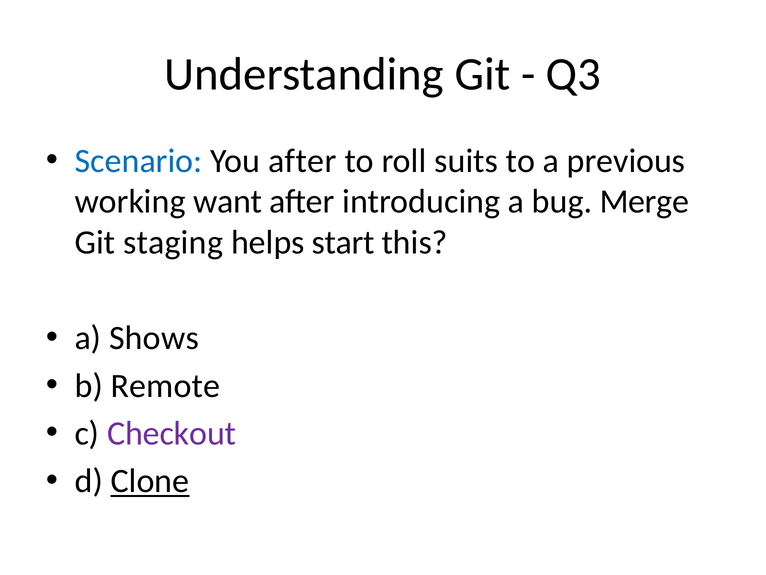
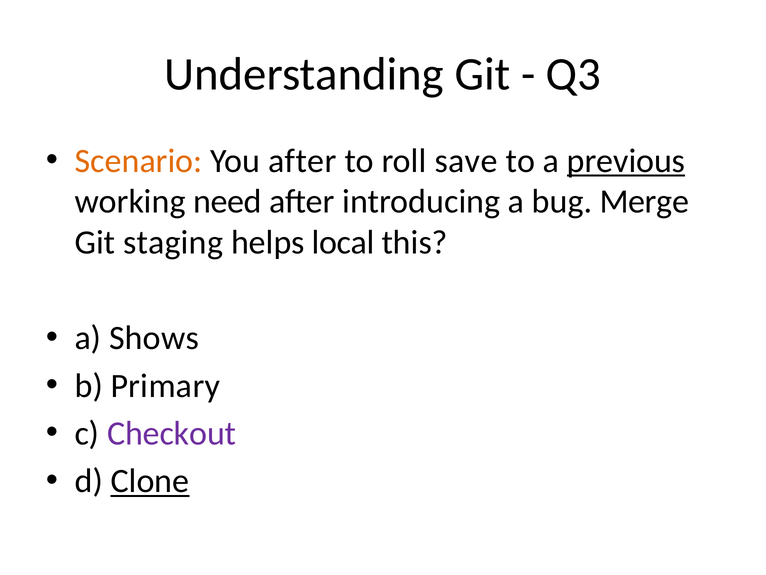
Scenario colour: blue -> orange
suits: suits -> save
previous underline: none -> present
want: want -> need
start: start -> local
Remote: Remote -> Primary
